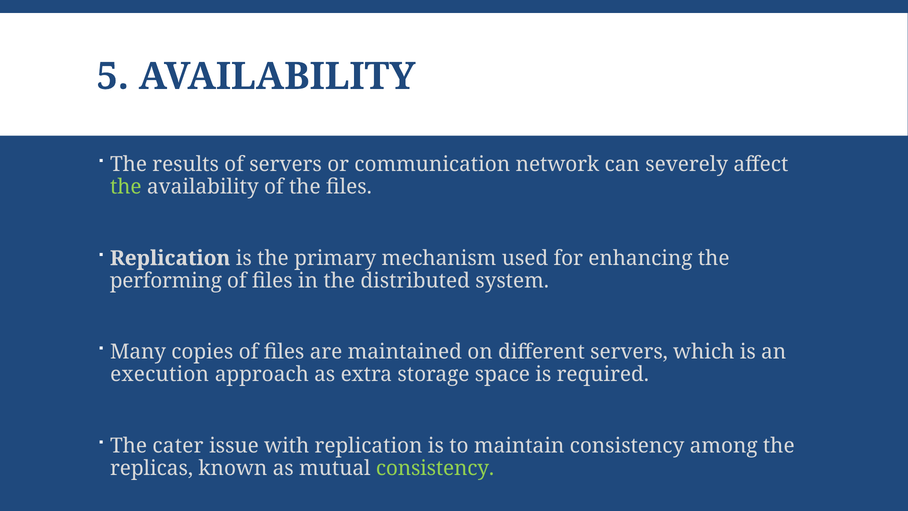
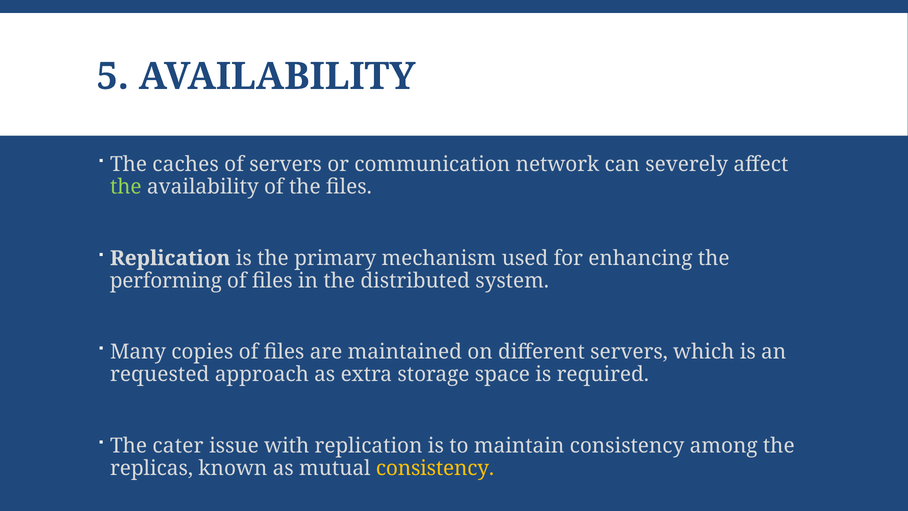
results: results -> caches
execution: execution -> requested
consistency at (435, 468) colour: light green -> yellow
